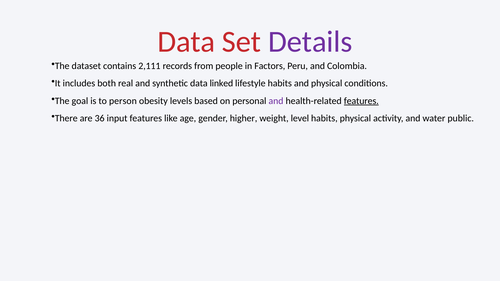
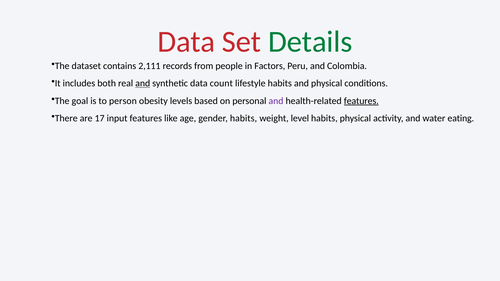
Details colour: purple -> green
and at (143, 83) underline: none -> present
linked: linked -> count
36: 36 -> 17
gender higher: higher -> habits
public: public -> eating
